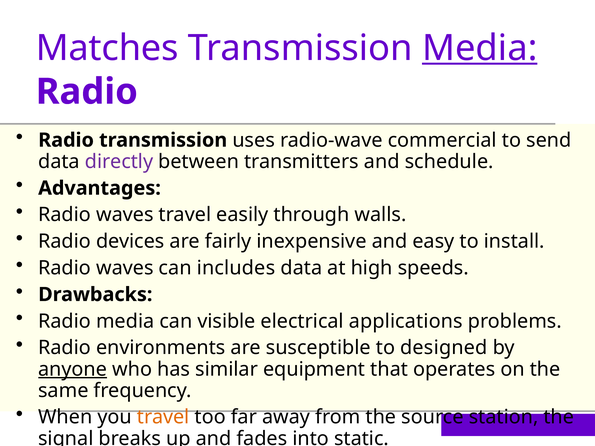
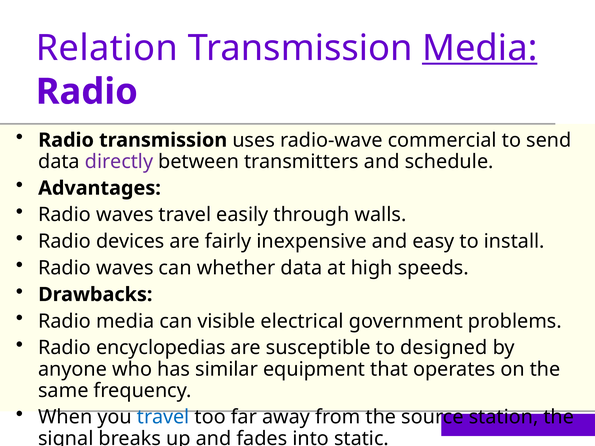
Matches: Matches -> Relation
includes: includes -> whether
applications: applications -> government
environments: environments -> encyclopedias
anyone underline: present -> none
travel at (163, 417) colour: orange -> blue
